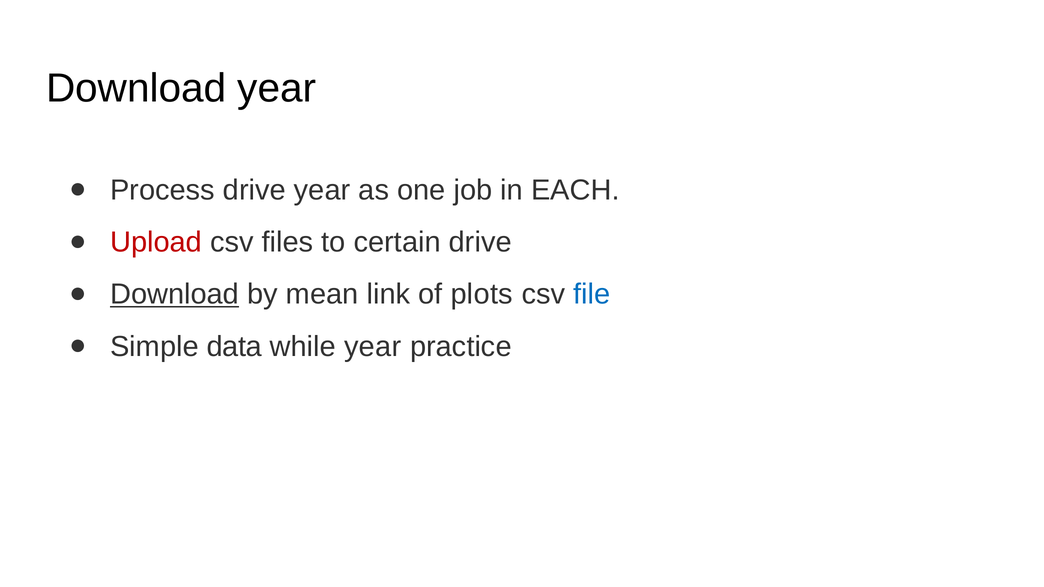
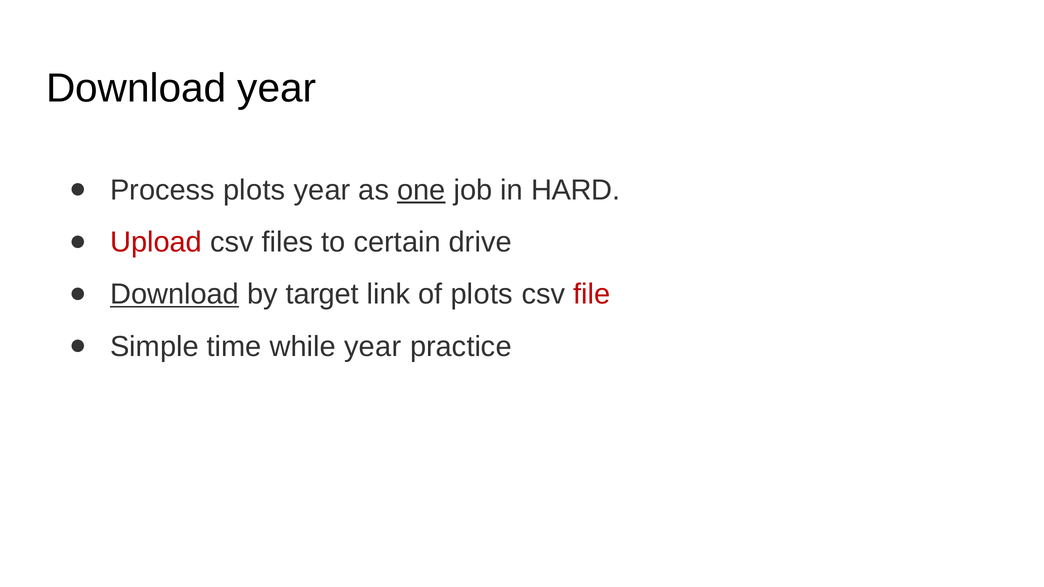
Process drive: drive -> plots
one underline: none -> present
EACH: EACH -> HARD
mean: mean -> target
file colour: blue -> red
data: data -> time
